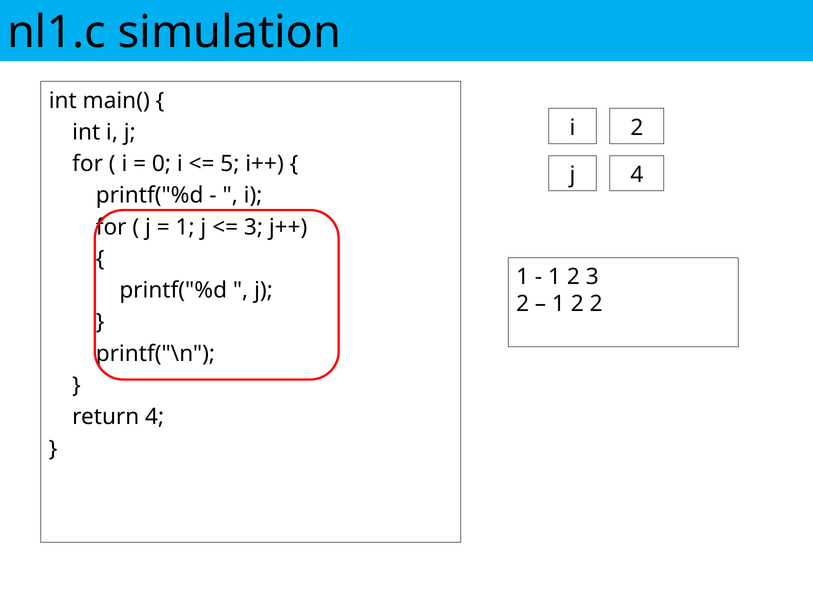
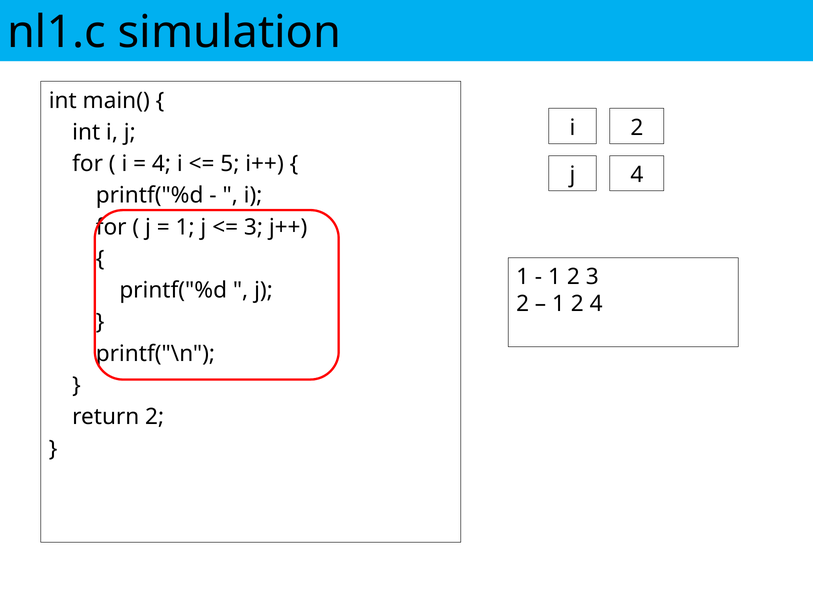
0 at (161, 164): 0 -> 4
2 2: 2 -> 4
return 4: 4 -> 2
